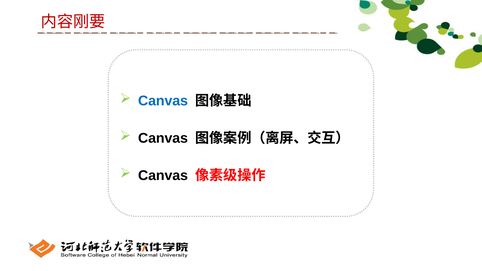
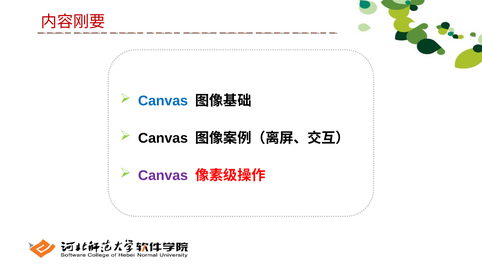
Canvas at (163, 176) colour: black -> purple
